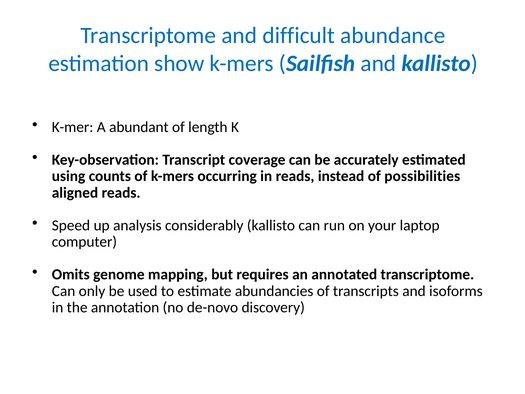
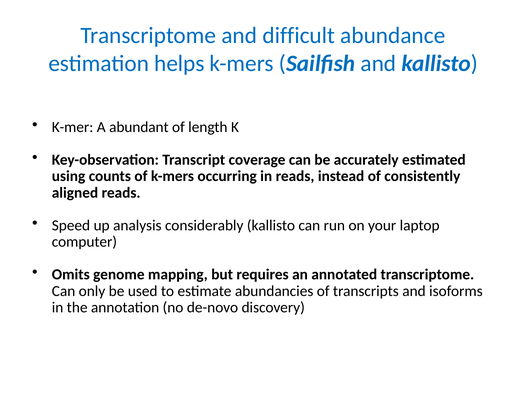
show: show -> helps
possibilities: possibilities -> consistently
